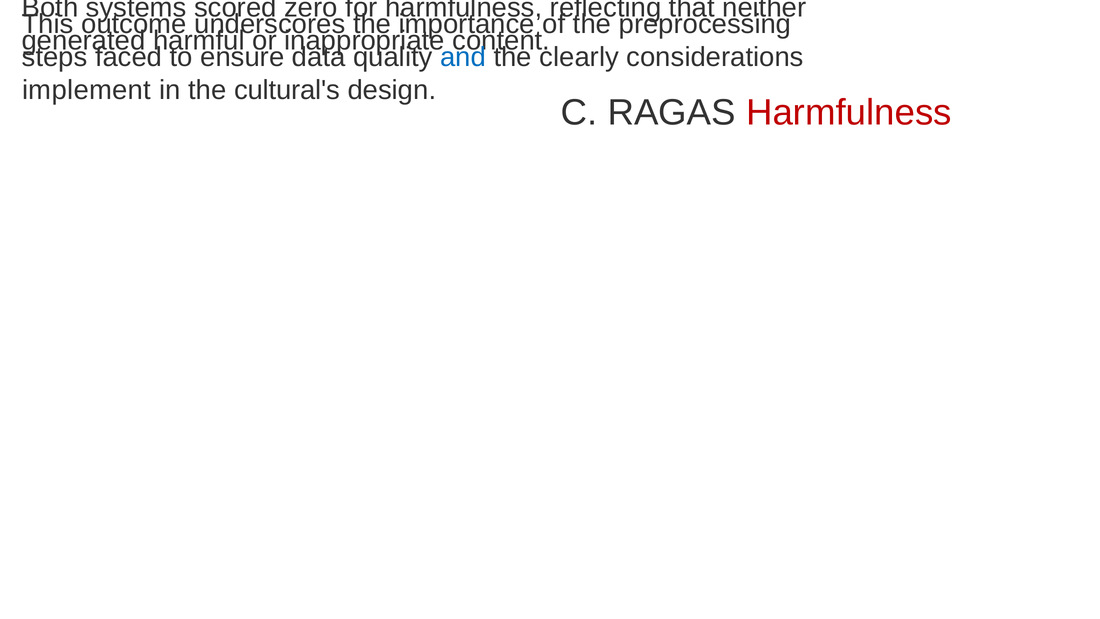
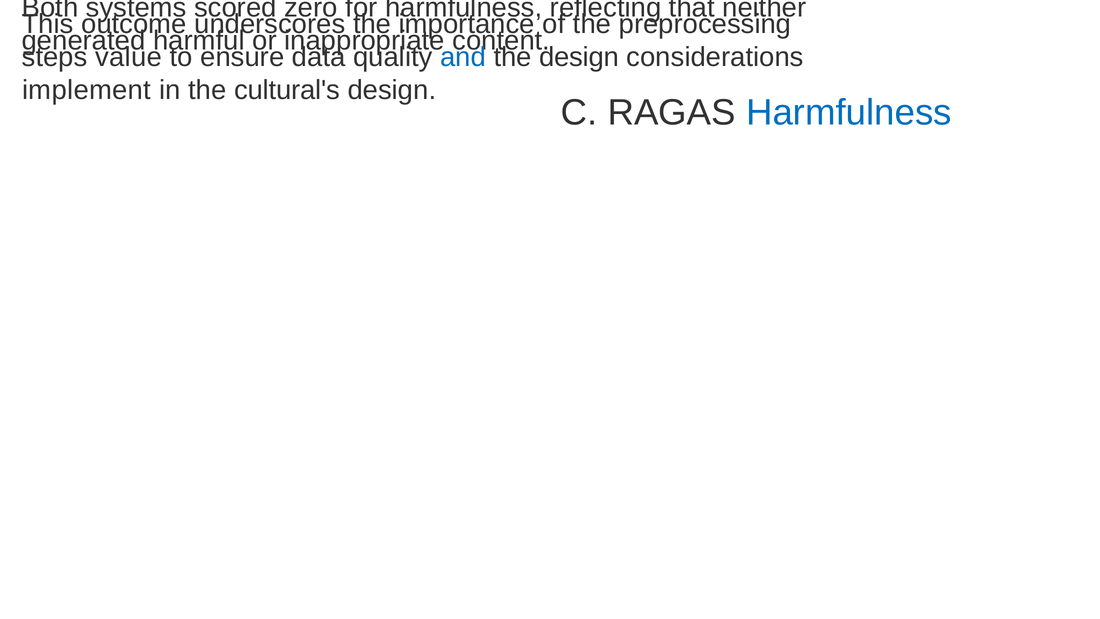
faced: faced -> value
clearly at (579, 57): clearly -> design
Harmfulness at (849, 113) colour: red -> blue
